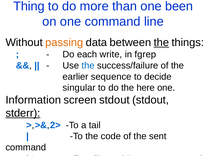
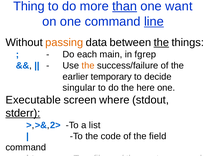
than underline: none -> present
been: been -> want
line underline: none -> present
write: write -> main
the at (88, 66) colour: blue -> orange
sequence: sequence -> temporary
Information: Information -> Executable
screen stdout: stdout -> where
tail: tail -> list
sent: sent -> field
